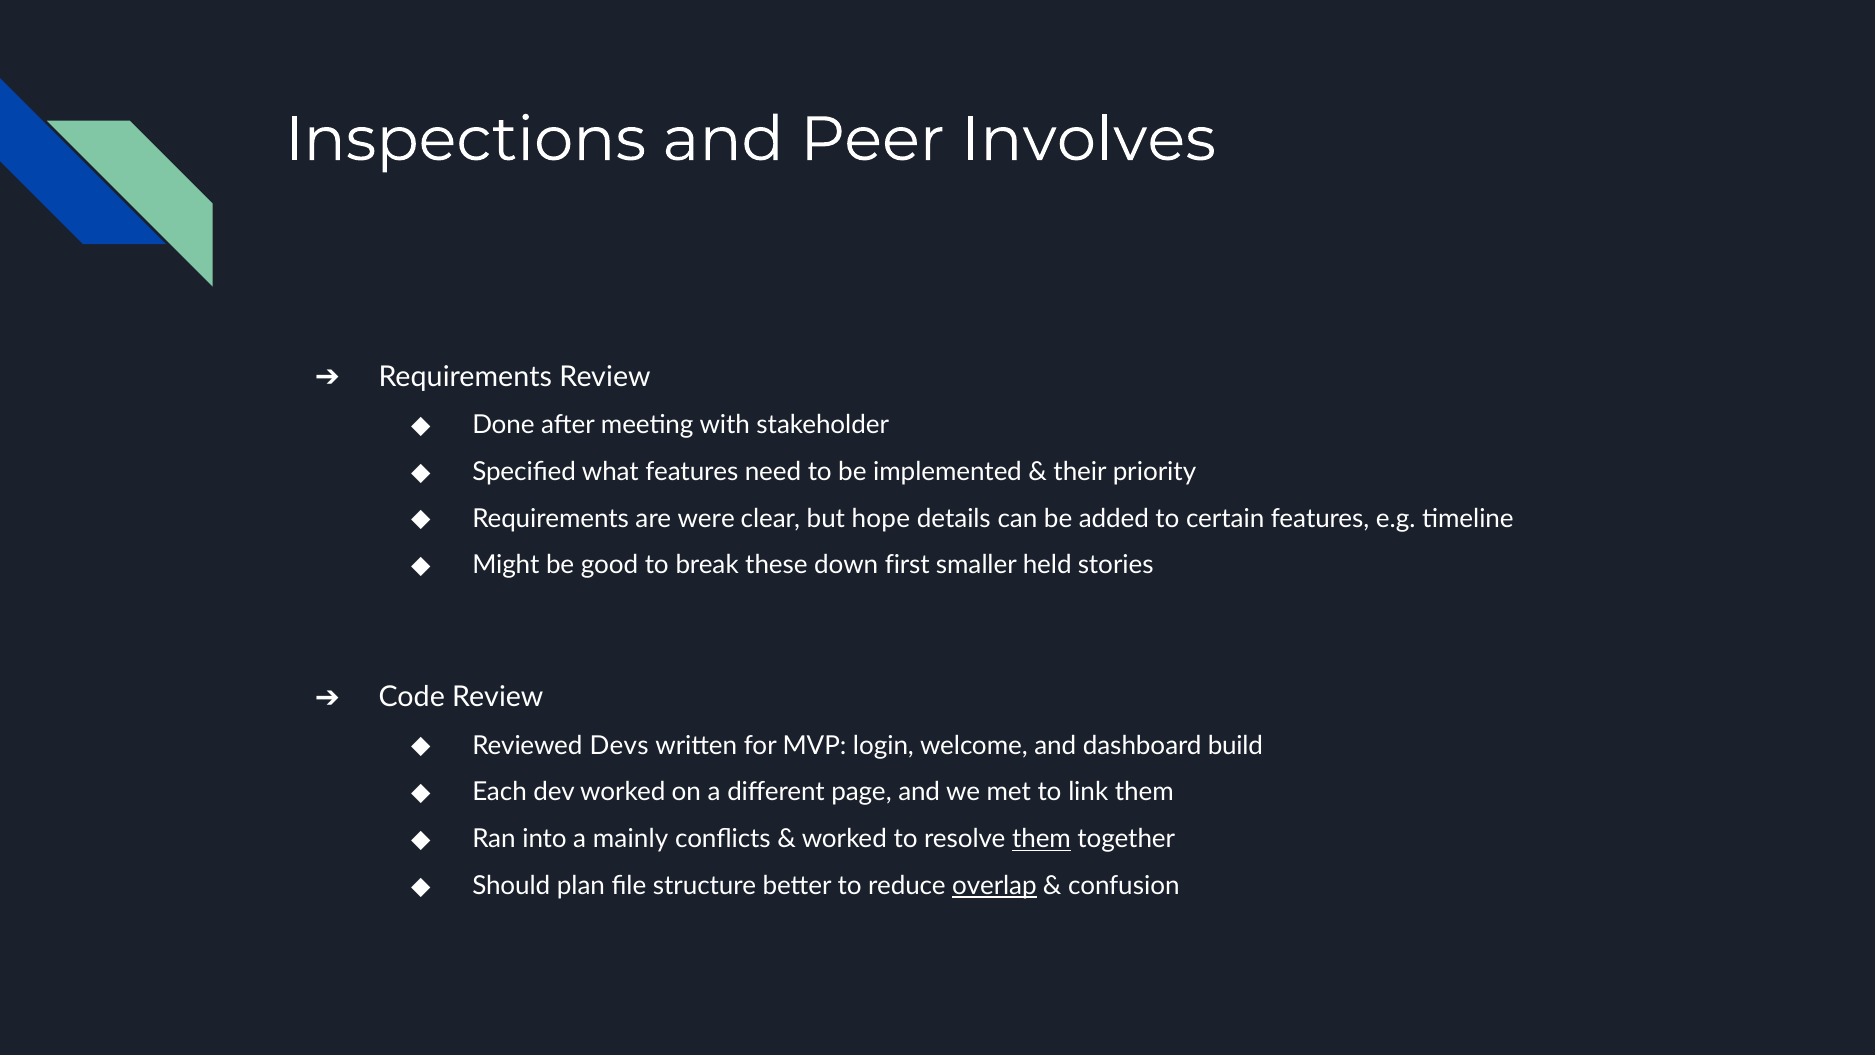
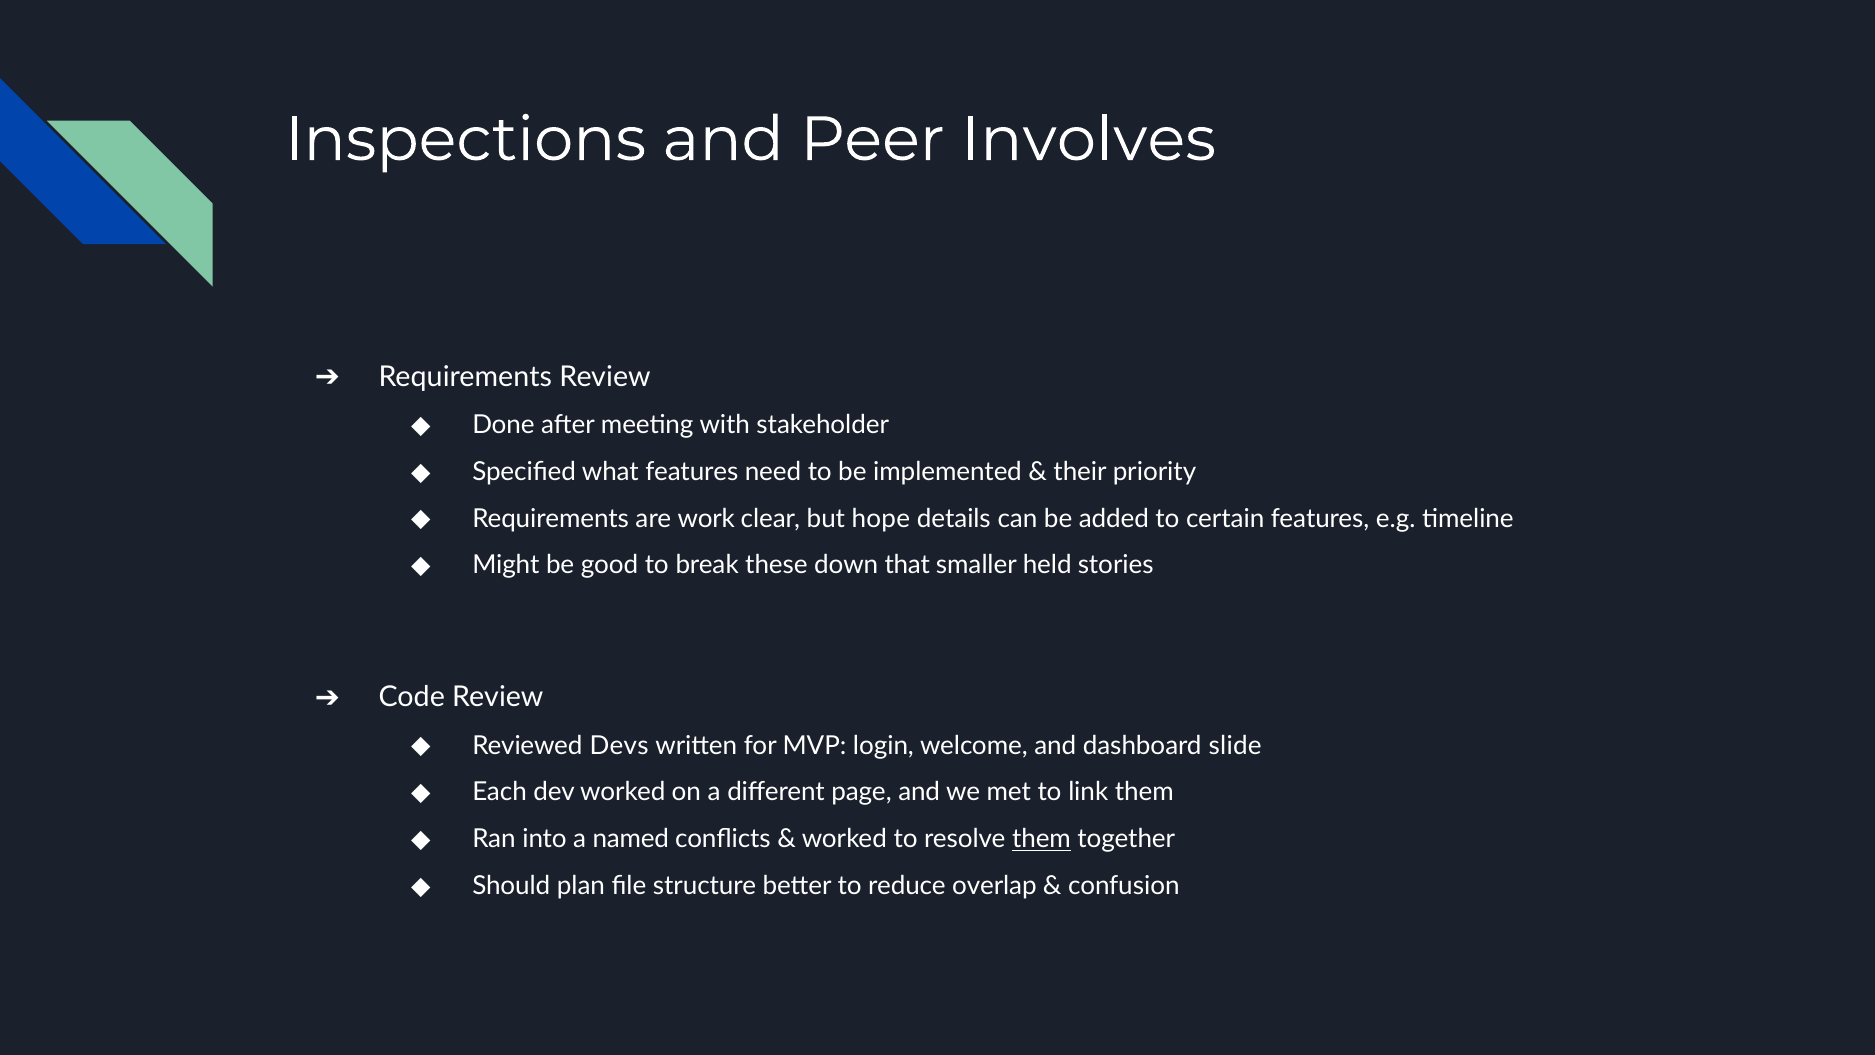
were: were -> work
first: first -> that
build: build -> slide
mainly: mainly -> named
overlap underline: present -> none
